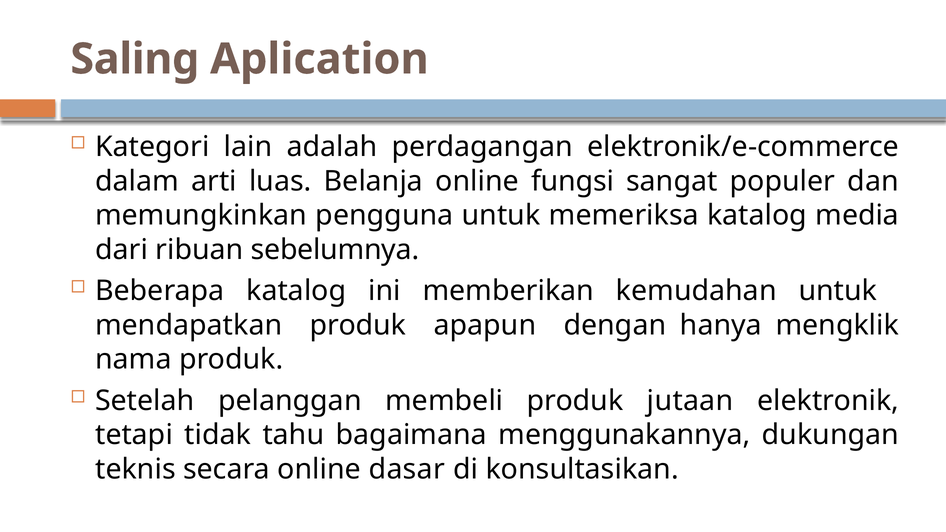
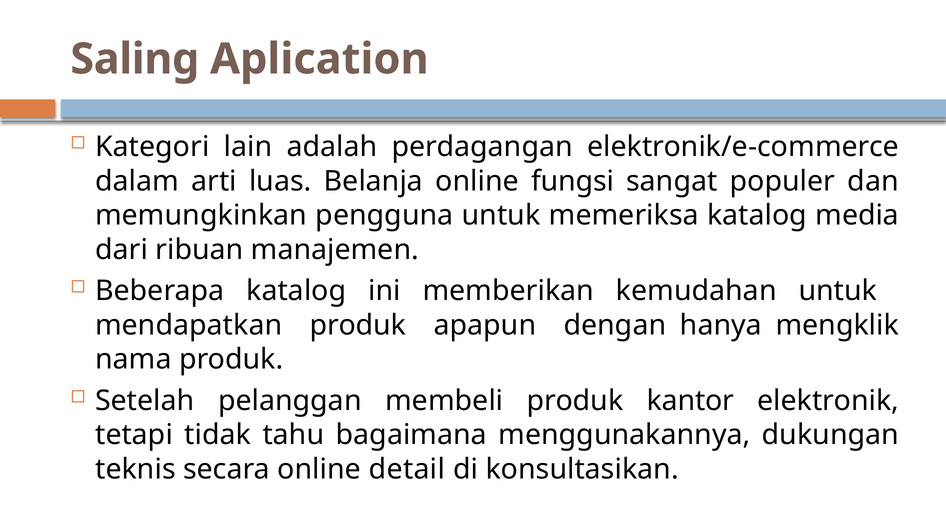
sebelumnya: sebelumnya -> manajemen
jutaan: jutaan -> kantor
dasar: dasar -> detail
